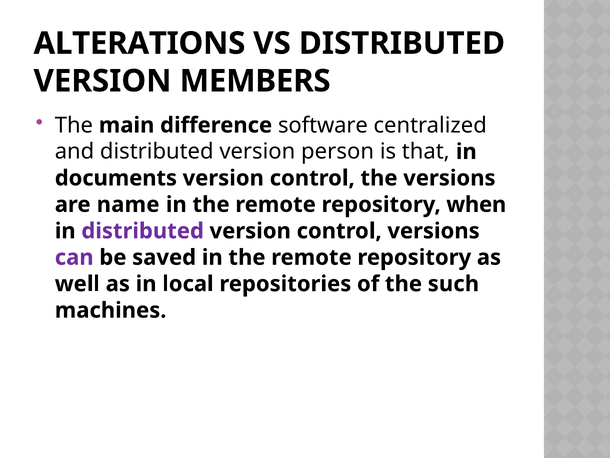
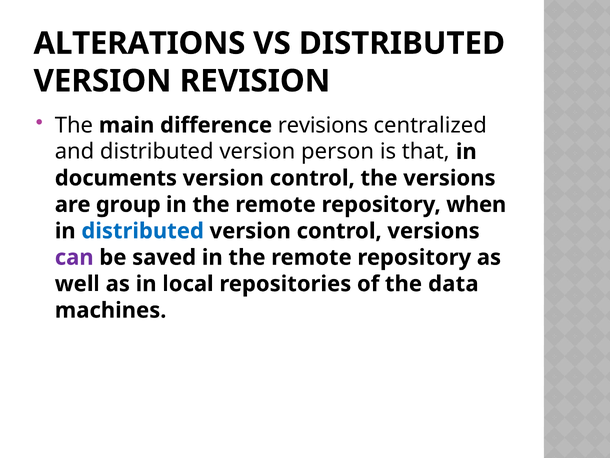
MEMBERS: MEMBERS -> REVISION
software: software -> revisions
name: name -> group
distributed at (143, 231) colour: purple -> blue
such: such -> data
